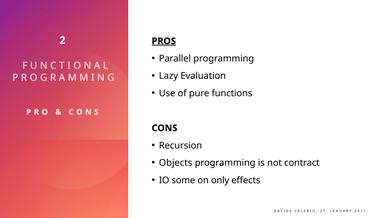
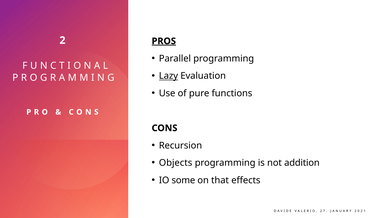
Lazy underline: none -> present
contract: contract -> addition
only: only -> that
